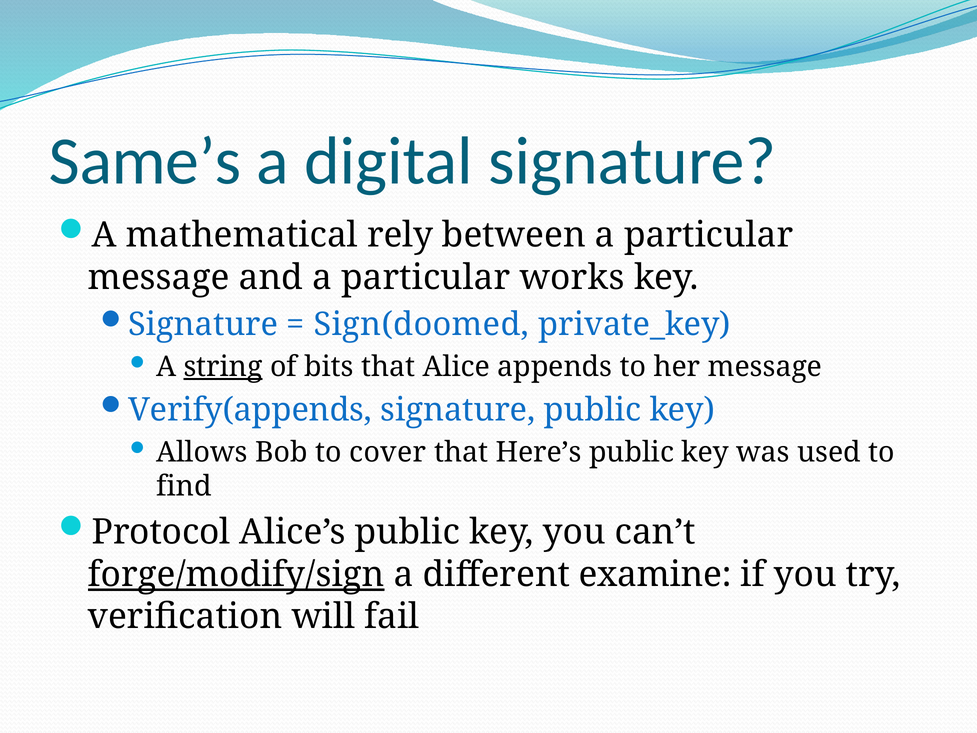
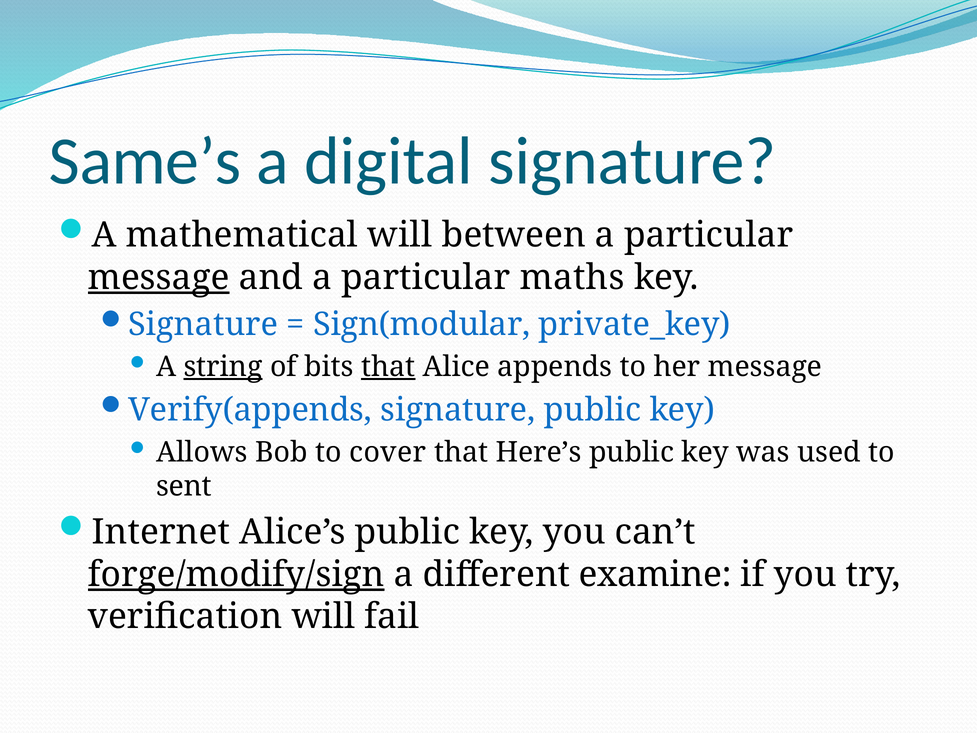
mathematical rely: rely -> will
message at (159, 278) underline: none -> present
works: works -> maths
Sign(doomed: Sign(doomed -> Sign(modular
that at (388, 367) underline: none -> present
find: find -> sent
Protocol: Protocol -> Internet
